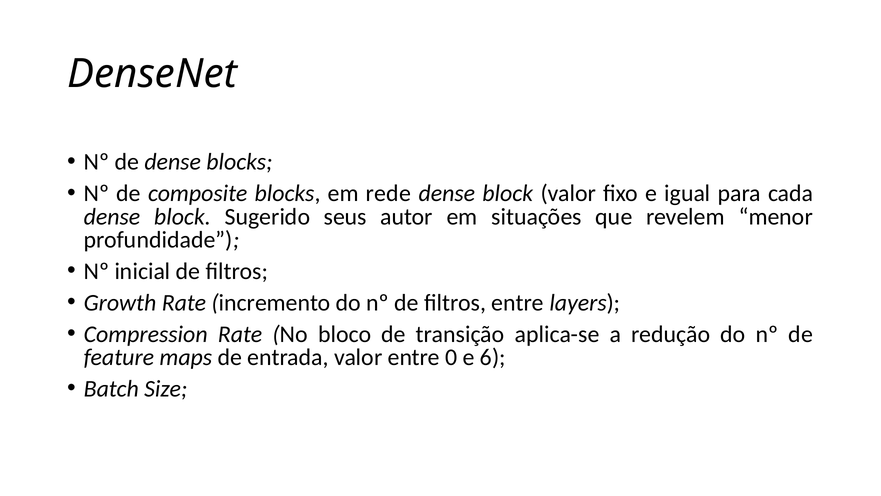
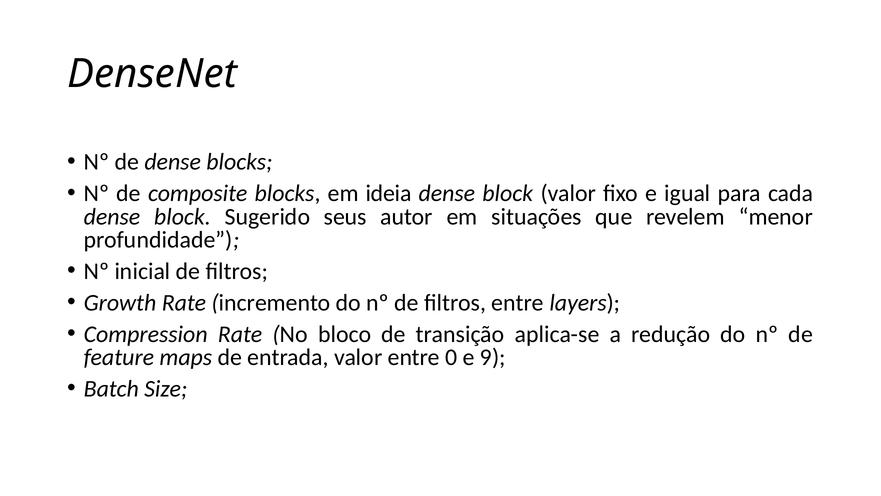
rede: rede -> ideia
6: 6 -> 9
